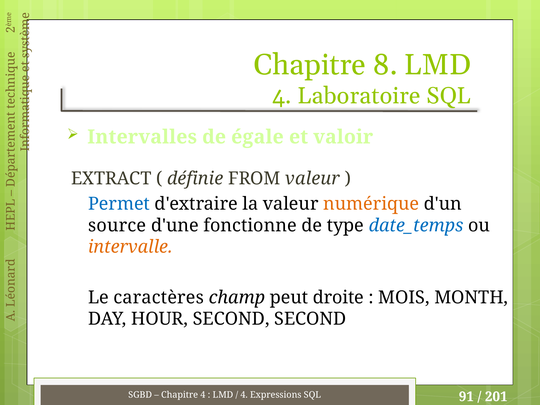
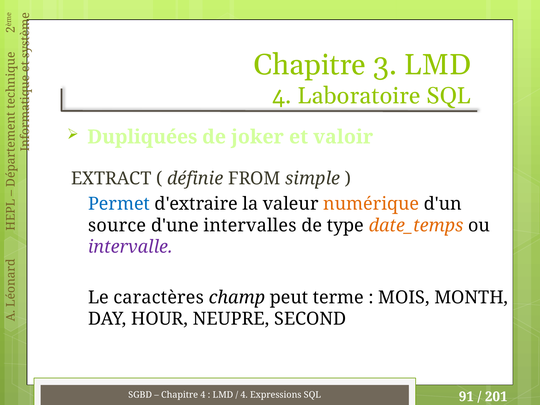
8: 8 -> 3
Intervalles: Intervalles -> Dupliquées
égale: égale -> joker
FROM valeur: valeur -> simple
fonctionne: fonctionne -> intervalles
date_temps colour: blue -> orange
intervalle colour: orange -> purple
droite: droite -> terme
HOUR SECOND: SECOND -> NEUPRE
